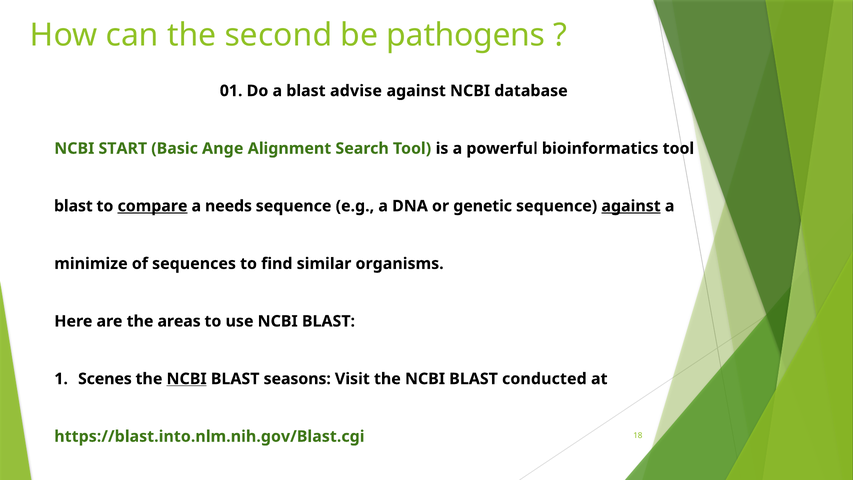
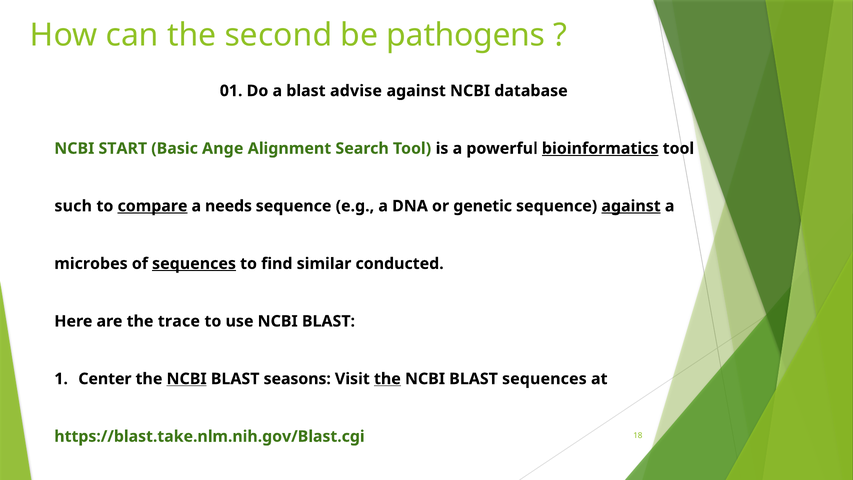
bioinformatics underline: none -> present
blast at (73, 206): blast -> such
minimize: minimize -> microbes
sequences at (194, 264) underline: none -> present
organisms: organisms -> conducted
areas: areas -> trace
Scenes: Scenes -> Center
the at (387, 379) underline: none -> present
BLAST conducted: conducted -> sequences
https://blast.into.nlm.nih.gov/Blast.cgi: https://blast.into.nlm.nih.gov/Blast.cgi -> https://blast.take.nlm.nih.gov/Blast.cgi
